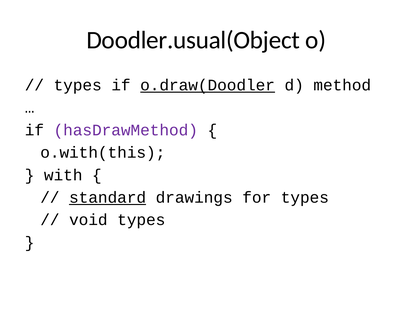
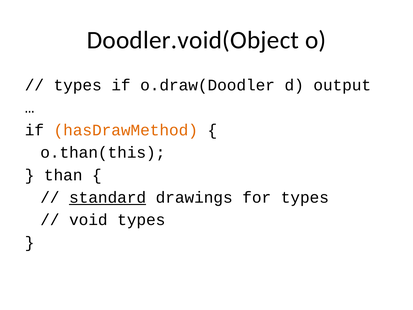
Doodler.usual(Object: Doodler.usual(Object -> Doodler.void(Object
o.draw(Doodler underline: present -> none
method: method -> output
hasDrawMethod colour: purple -> orange
o.with(this: o.with(this -> o.than(this
with: with -> than
